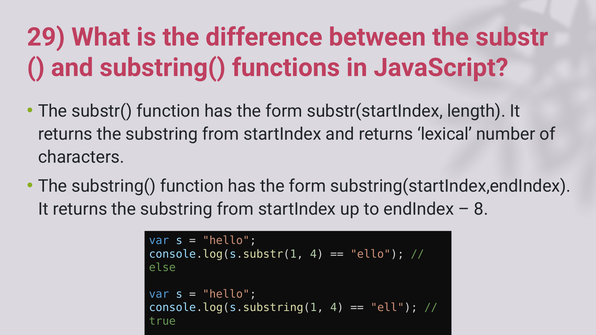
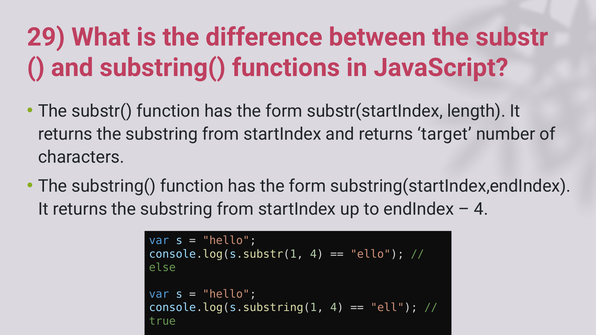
lexical: lexical -> target
8 at (481, 209): 8 -> 4
